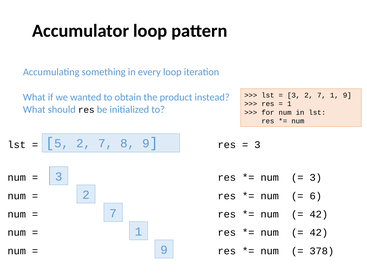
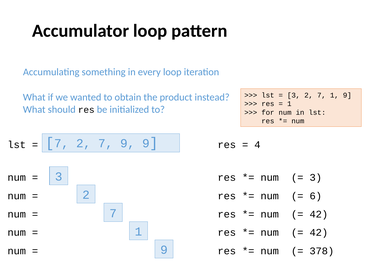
5 at (61, 143): 5 -> 7
7 8: 8 -> 9
3 at (257, 145): 3 -> 4
